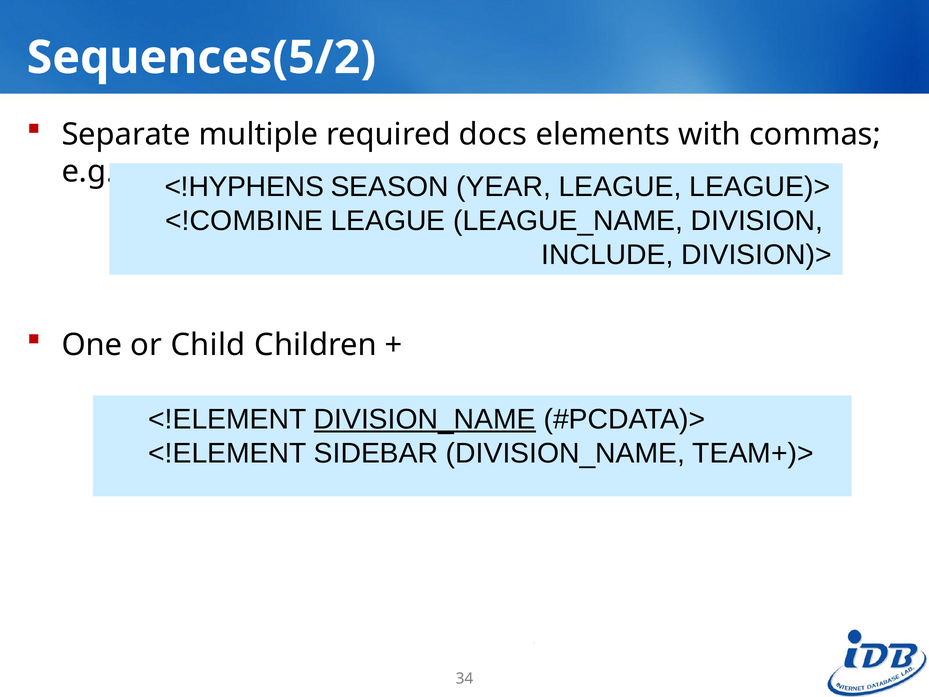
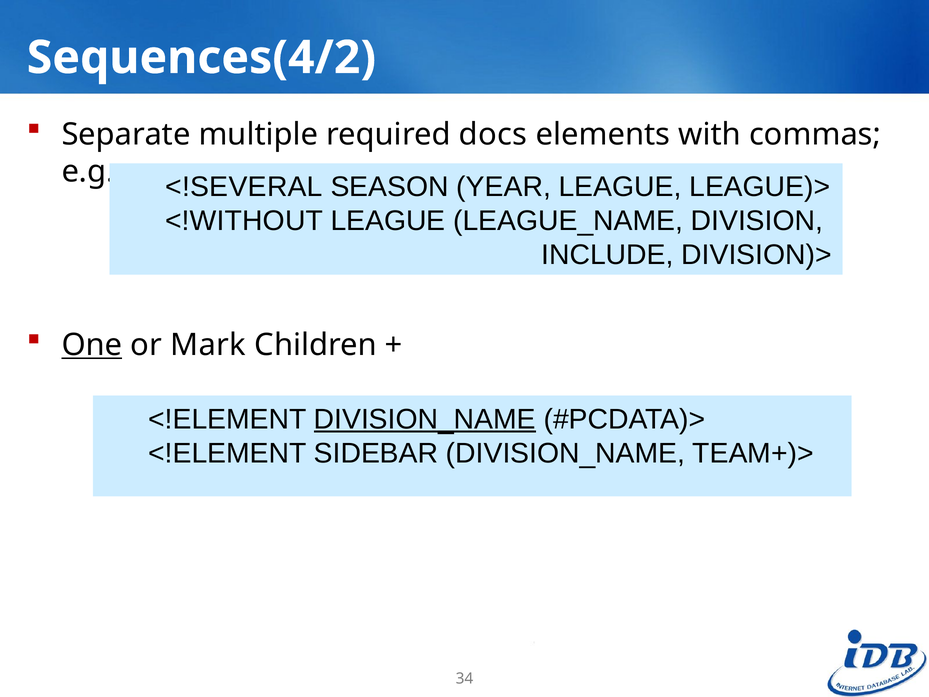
Sequences(5/2: Sequences(5/2 -> Sequences(4/2
<!HYPHENS: <!HYPHENS -> <!SEVERAL
<!COMBINE: <!COMBINE -> <!WITHOUT
One underline: none -> present
Child: Child -> Mark
